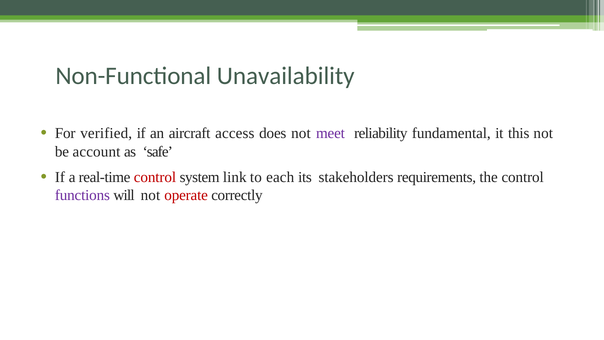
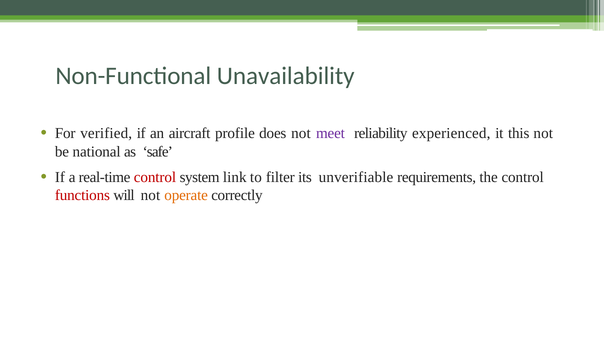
access: access -> profile
fundamental: fundamental -> experienced
account: account -> national
each: each -> filter
stakeholders: stakeholders -> unverifiable
functions colour: purple -> red
operate colour: red -> orange
